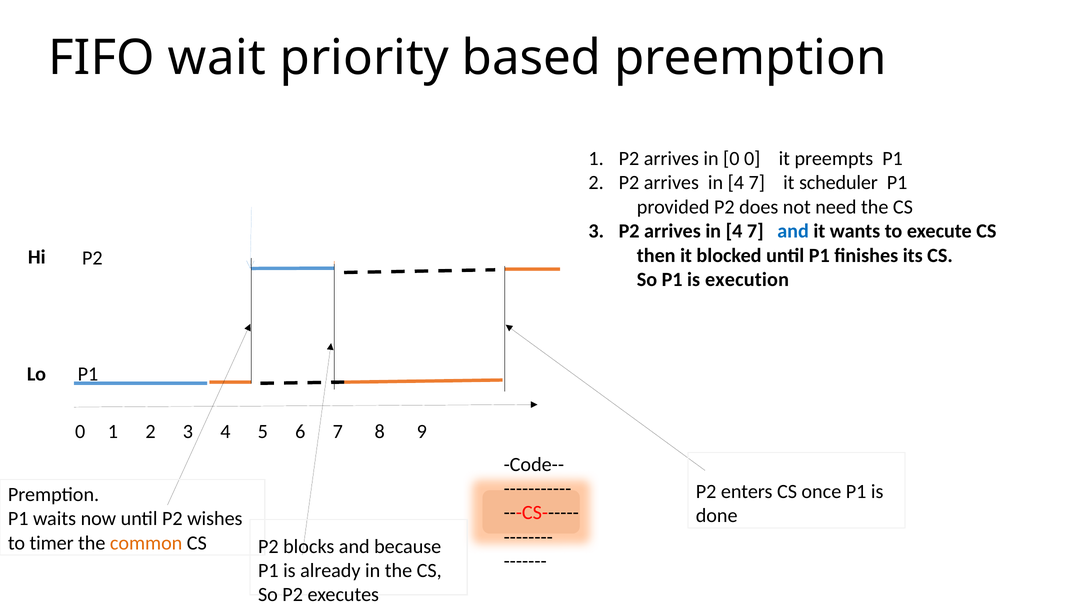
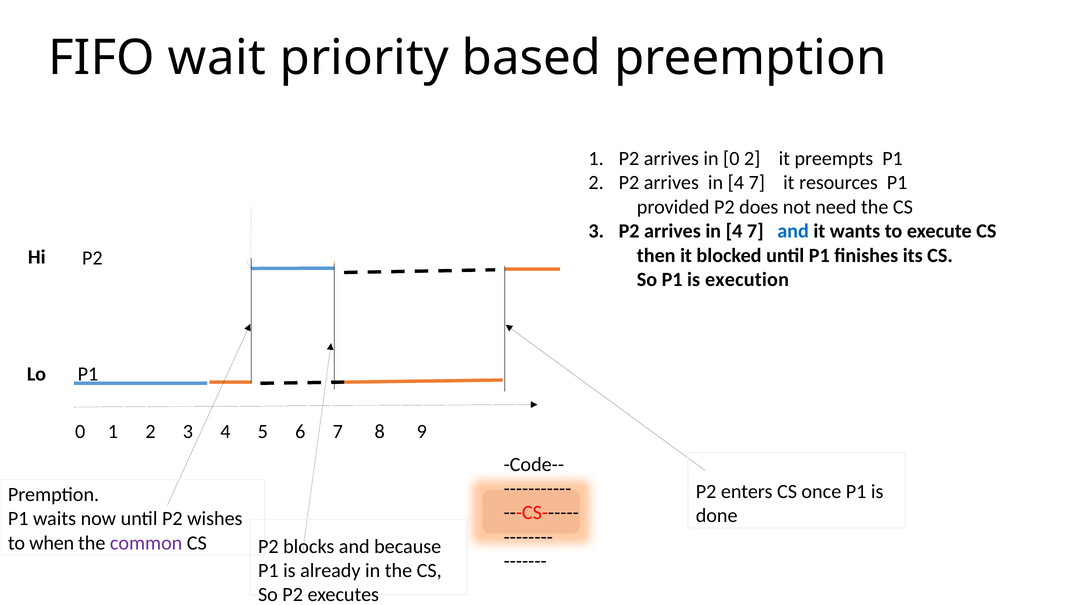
0 0: 0 -> 2
scheduler: scheduler -> resources
timer: timer -> when
common colour: orange -> purple
